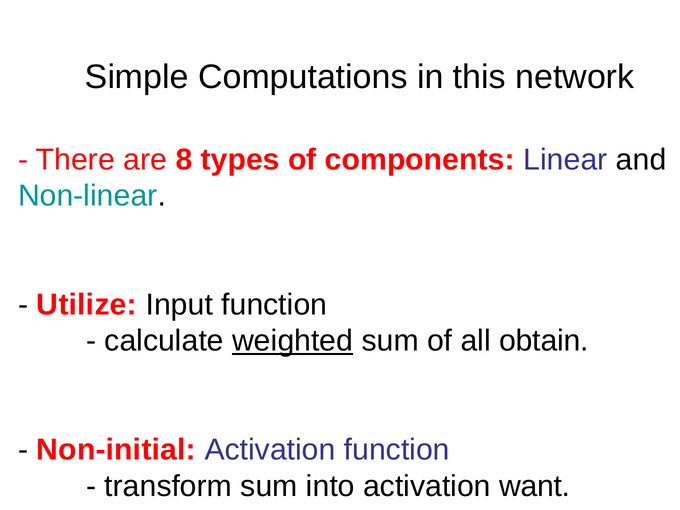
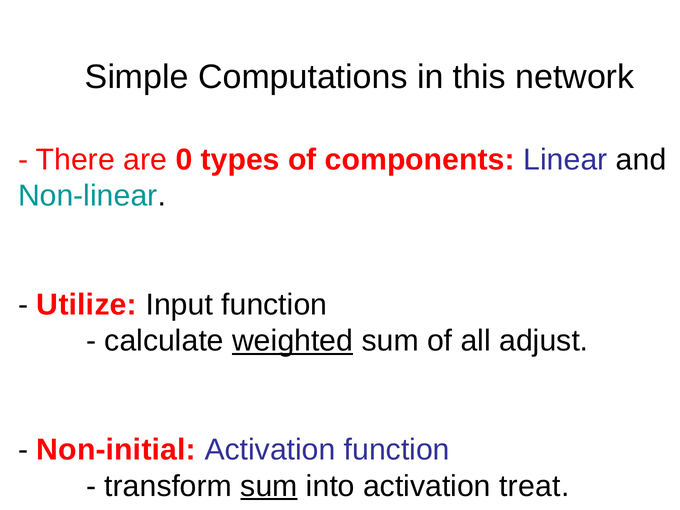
8: 8 -> 0
obtain: obtain -> adjust
sum at (269, 486) underline: none -> present
want: want -> treat
